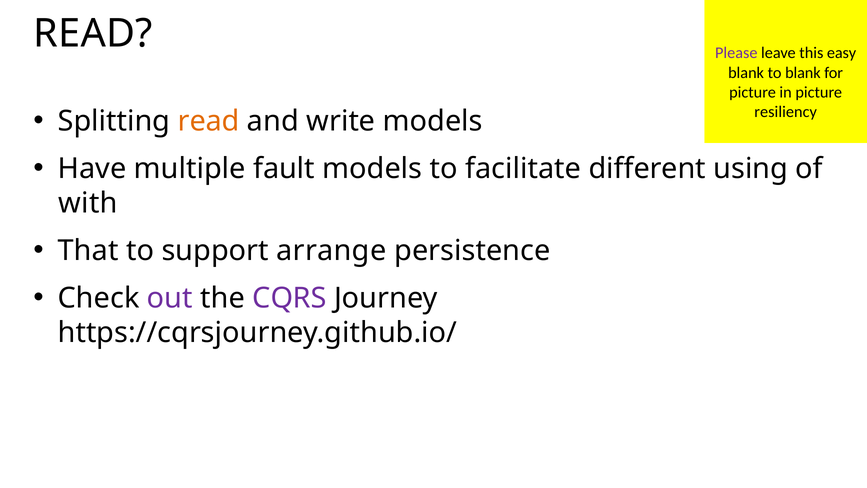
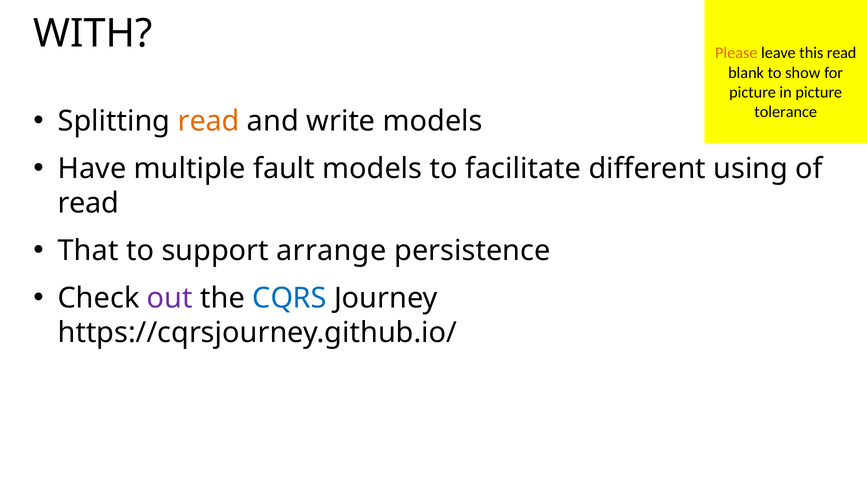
READ at (93, 34): READ -> WITH
Please colour: purple -> orange
this easy: easy -> read
to blank: blank -> show
resiliency: resiliency -> tolerance
with at (88, 203): with -> read
CQRS colour: purple -> blue
